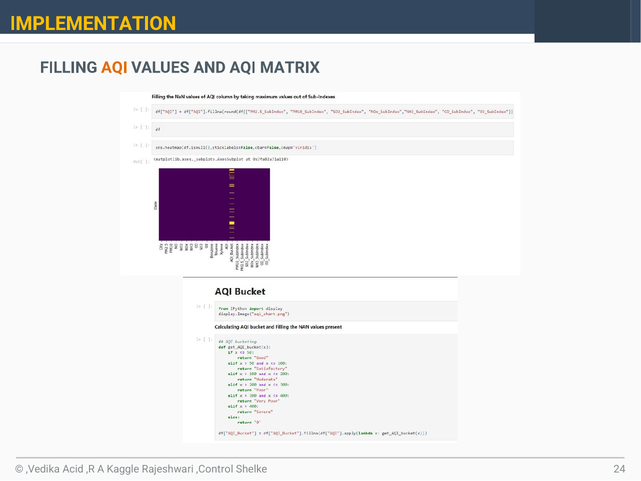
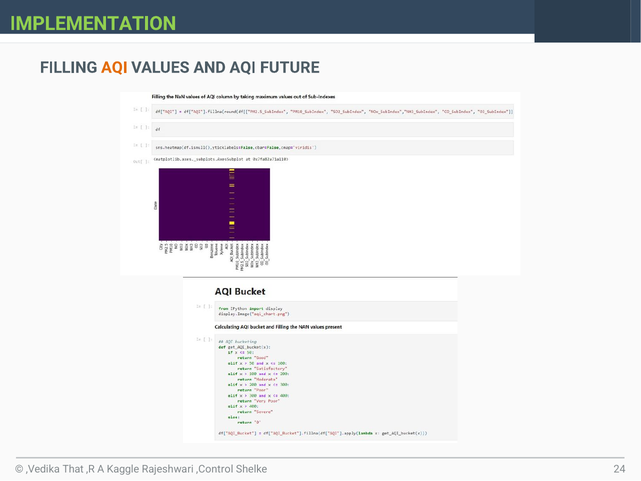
IMPLEMENTATION colour: yellow -> light green
MATRIX: MATRIX -> FUTURE
Acid: Acid -> That
